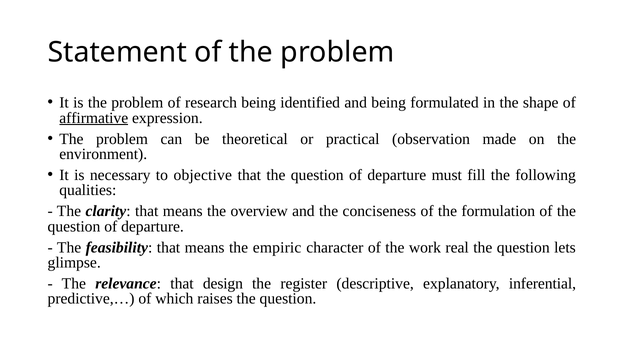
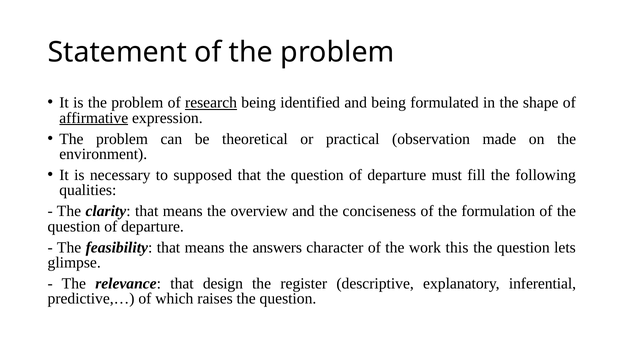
research underline: none -> present
objective: objective -> supposed
empiric: empiric -> answers
real: real -> this
